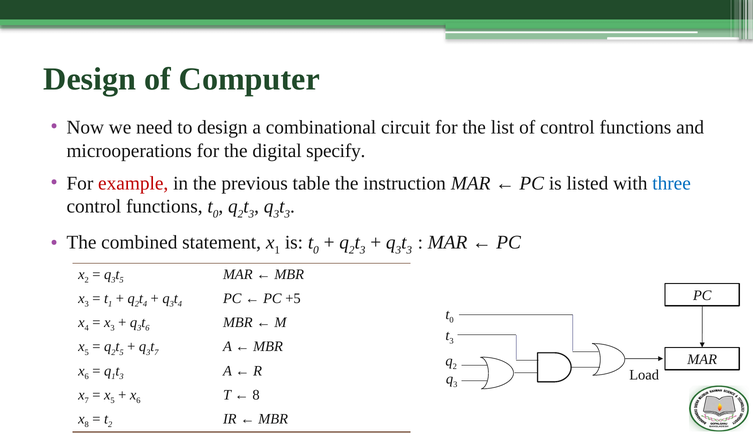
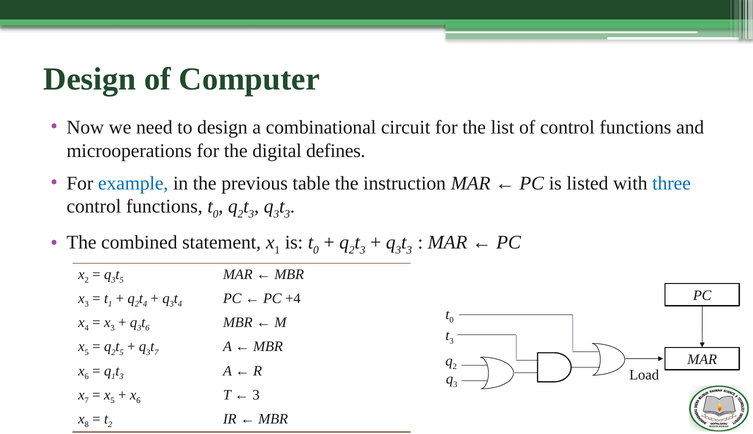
specify: specify -> defines
example colour: red -> blue
+5: +5 -> +4
8 at (256, 395): 8 -> 3
